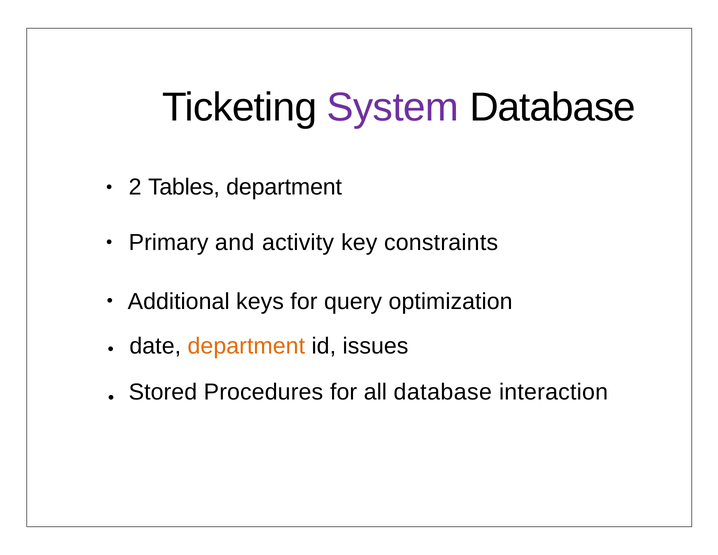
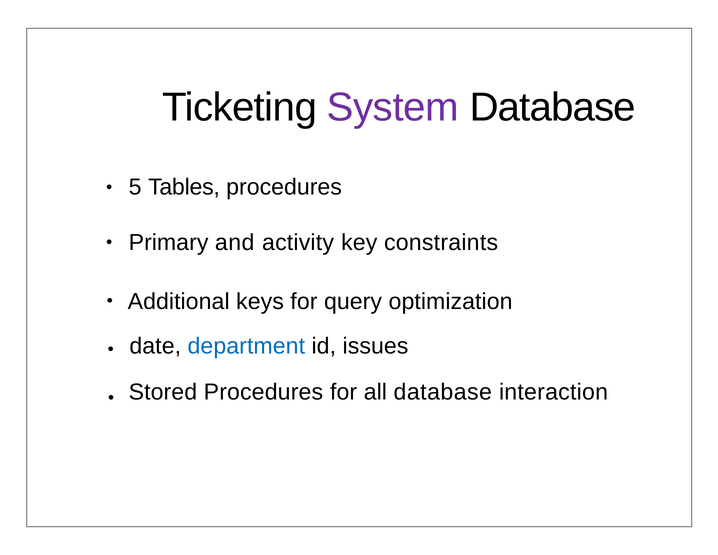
2: 2 -> 5
Tables department: department -> procedures
department at (246, 346) colour: orange -> blue
